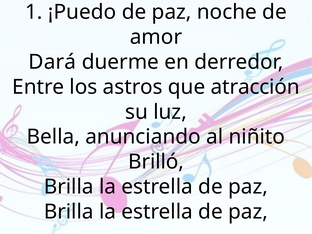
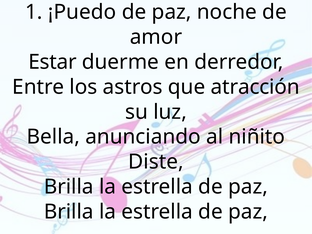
Dará: Dará -> Estar
Brilló: Brilló -> Diste
